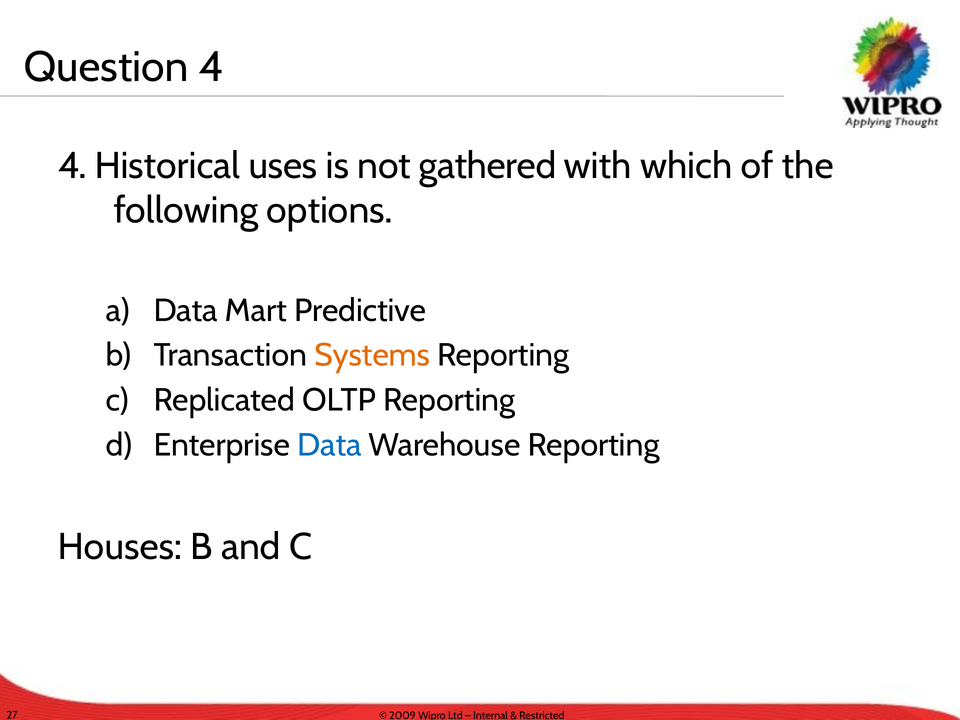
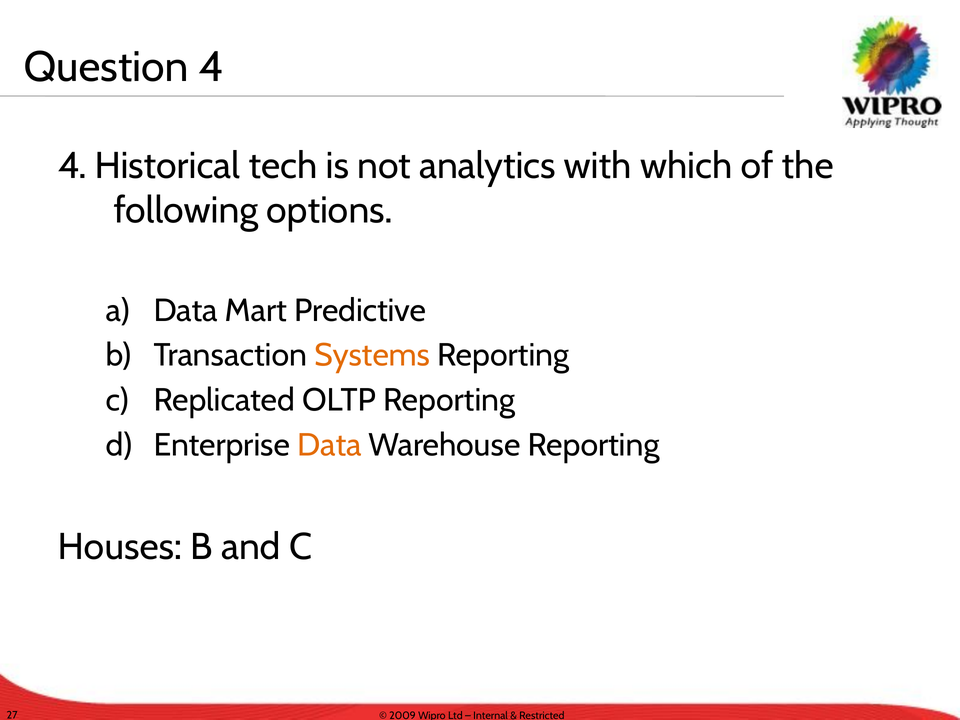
uses: uses -> tech
gathered: gathered -> analytics
Data at (329, 445) colour: blue -> orange
